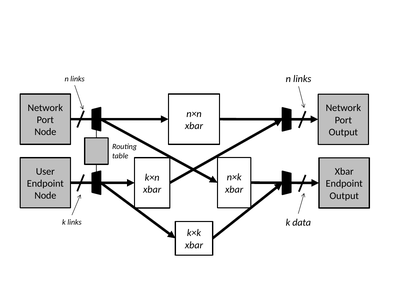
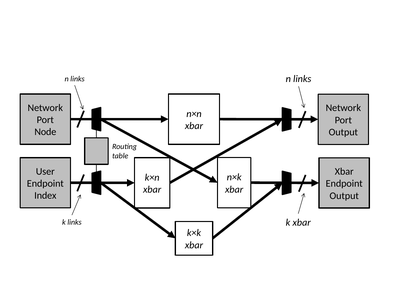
Node at (45, 196): Node -> Index
k data: data -> xbar
